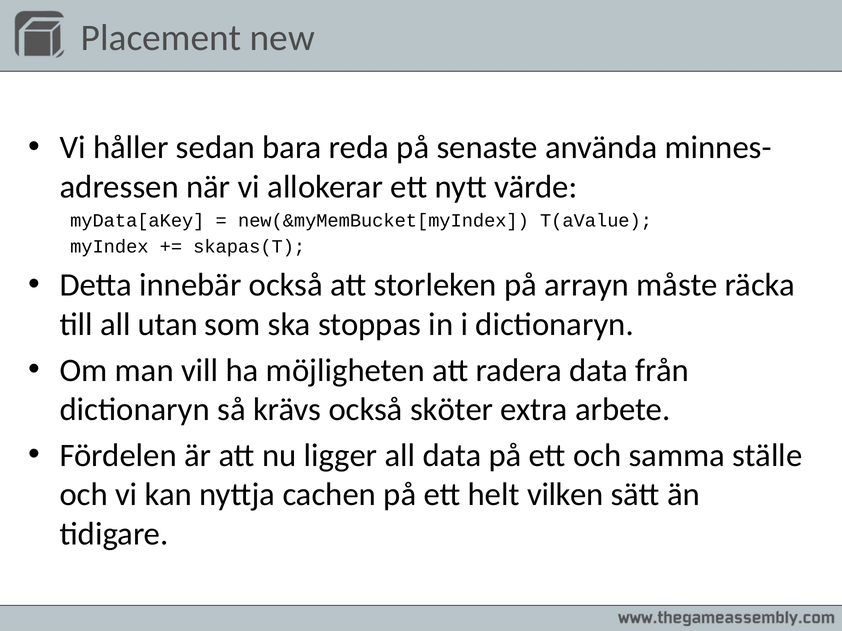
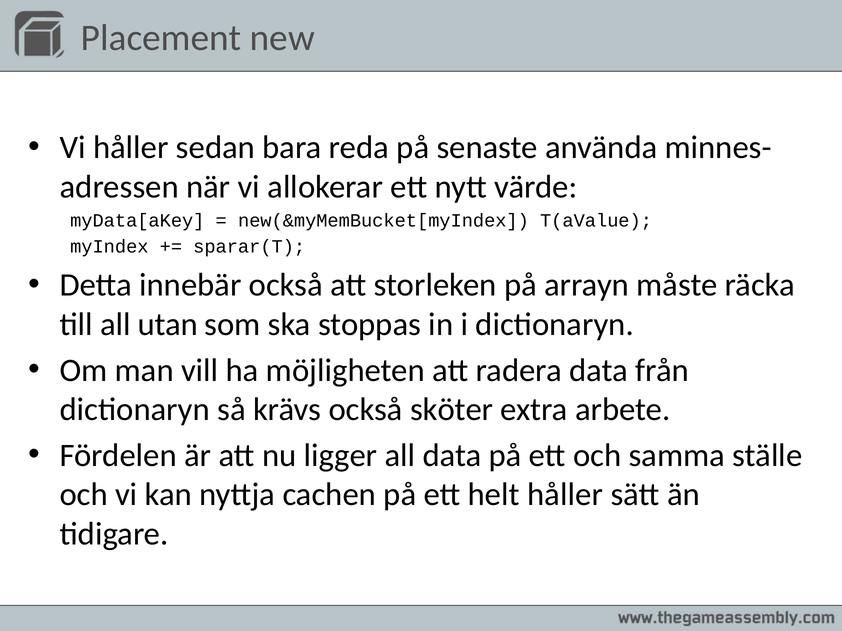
skapas(T: skapas(T -> sparar(T
helt vilken: vilken -> håller
